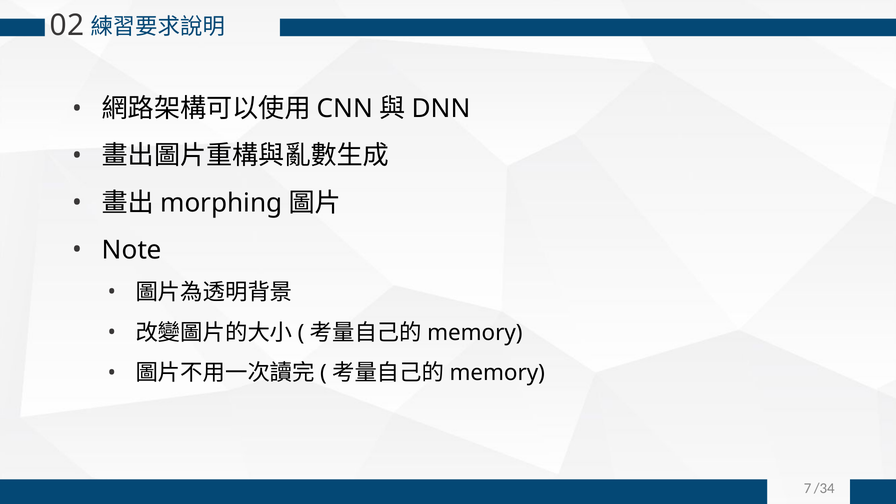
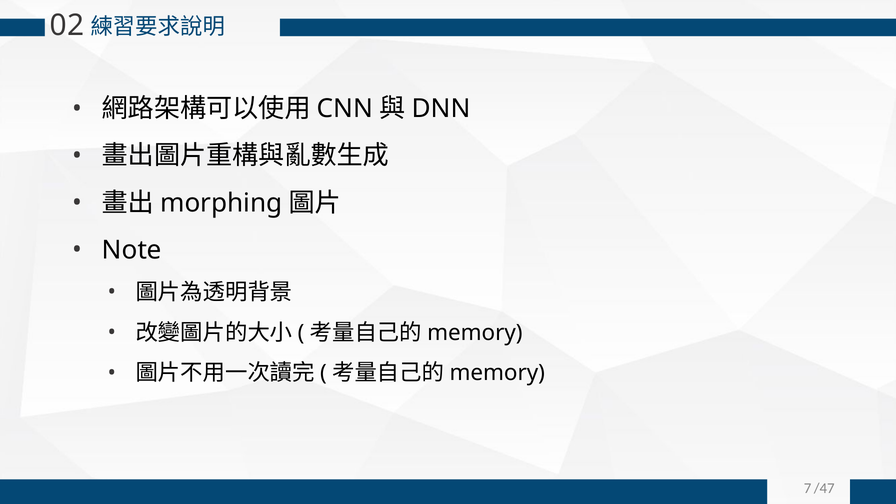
/34: /34 -> /47
